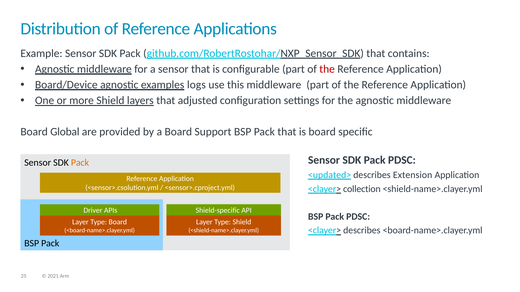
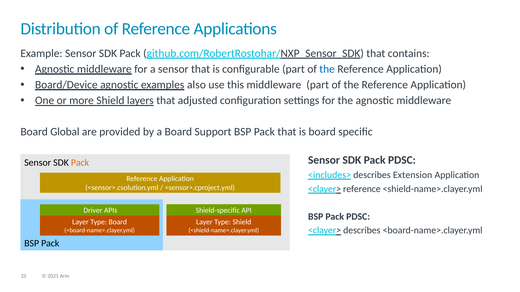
the at (327, 69) colour: red -> blue
logs: logs -> also
<updated>: <updated> -> <includes>
<clayer> collection: collection -> reference
